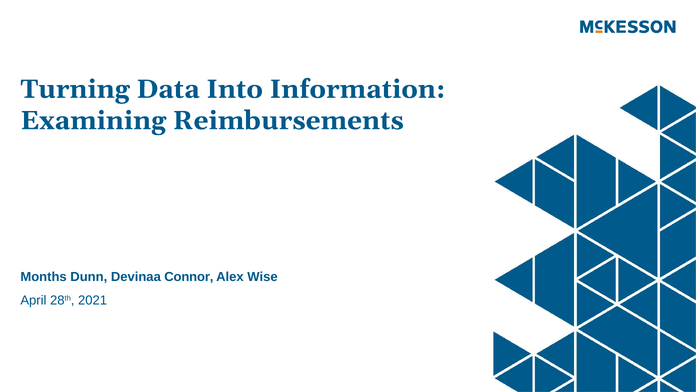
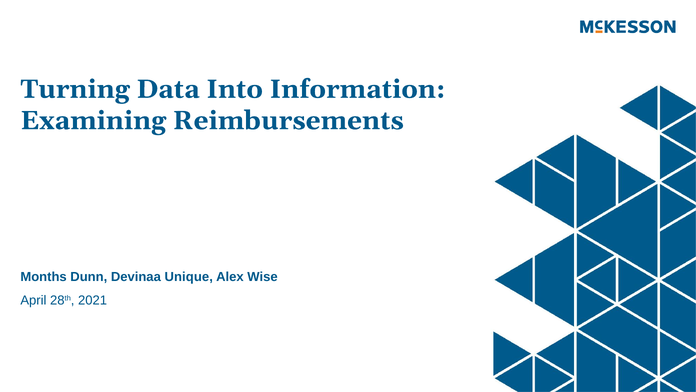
Connor: Connor -> Unique
